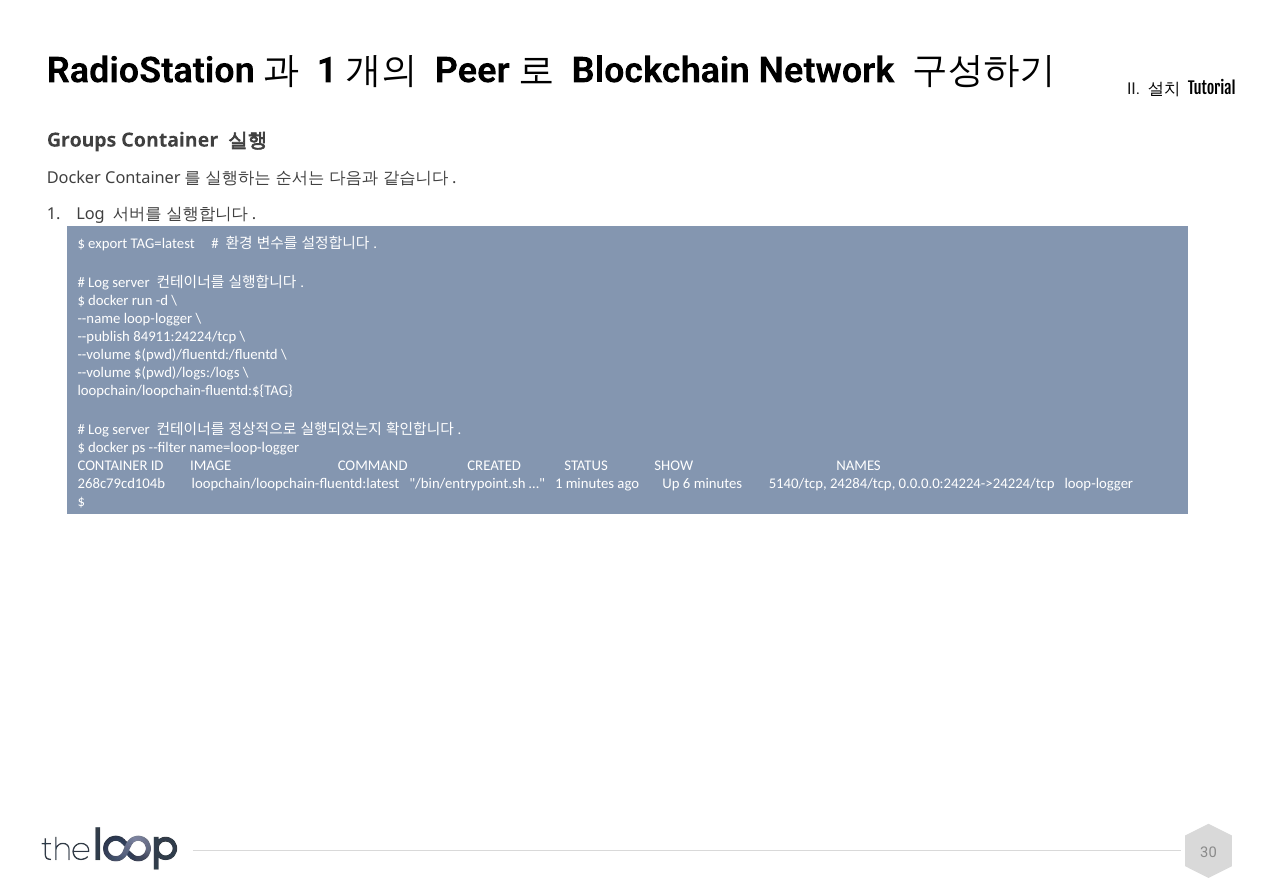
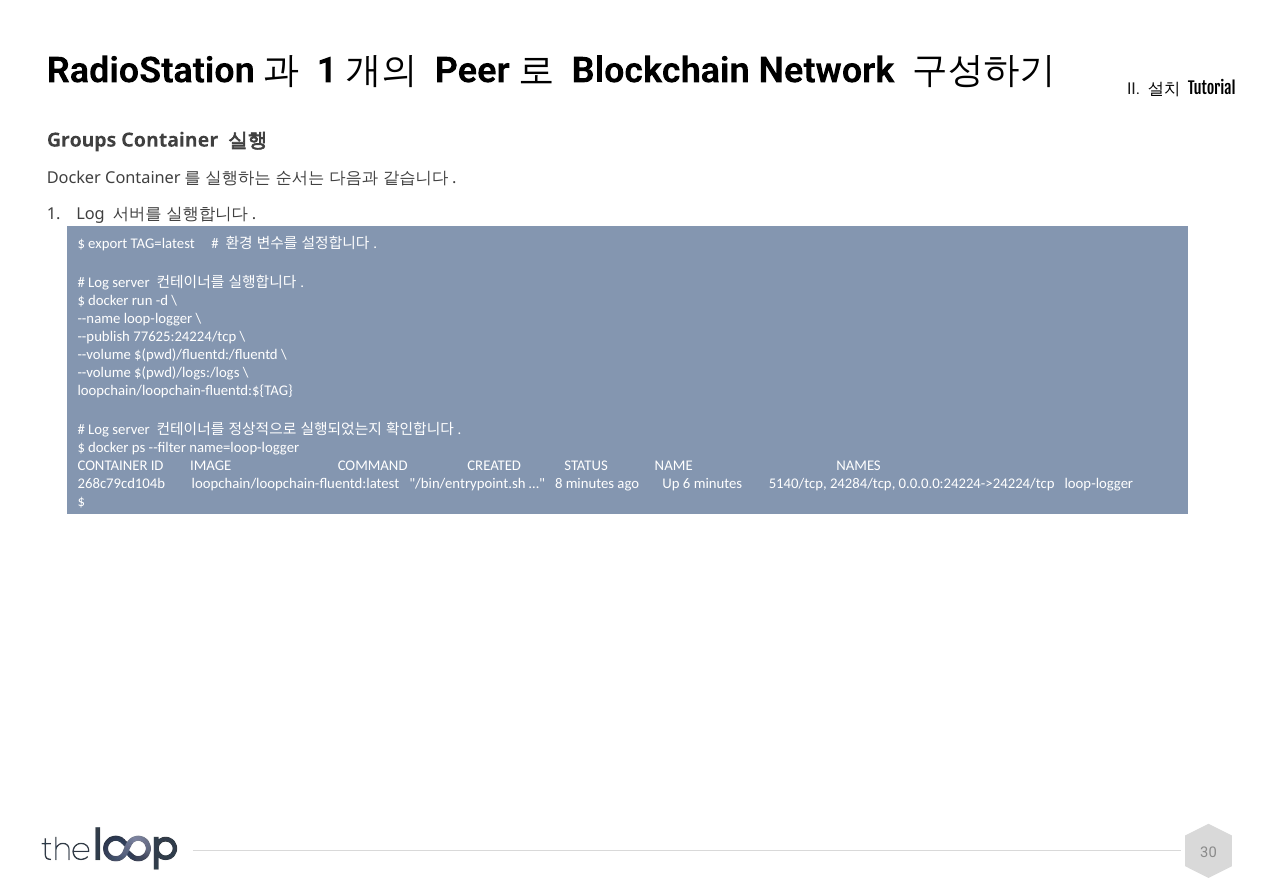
84911:24224/tcp: 84911:24224/tcp -> 77625:24224/tcp
SHOW: SHOW -> NAME
1 at (559, 484): 1 -> 8
